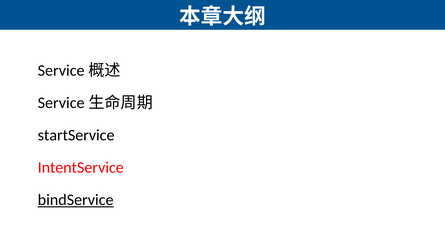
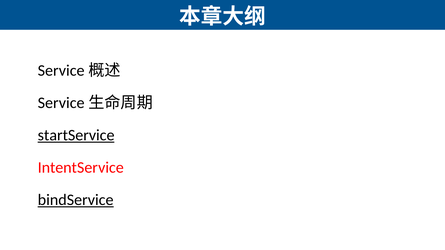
startService underline: none -> present
